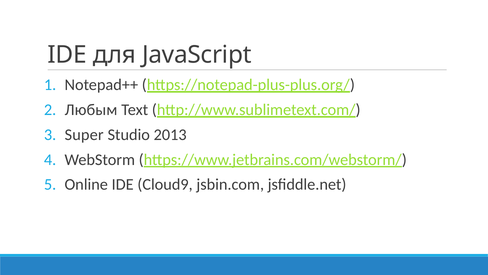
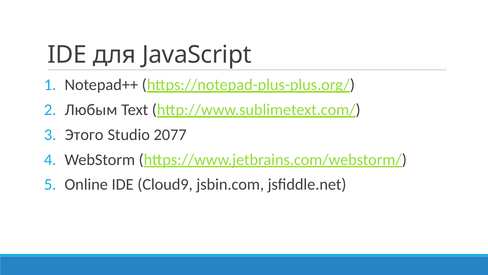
Super: Super -> Этого
2013: 2013 -> 2077
